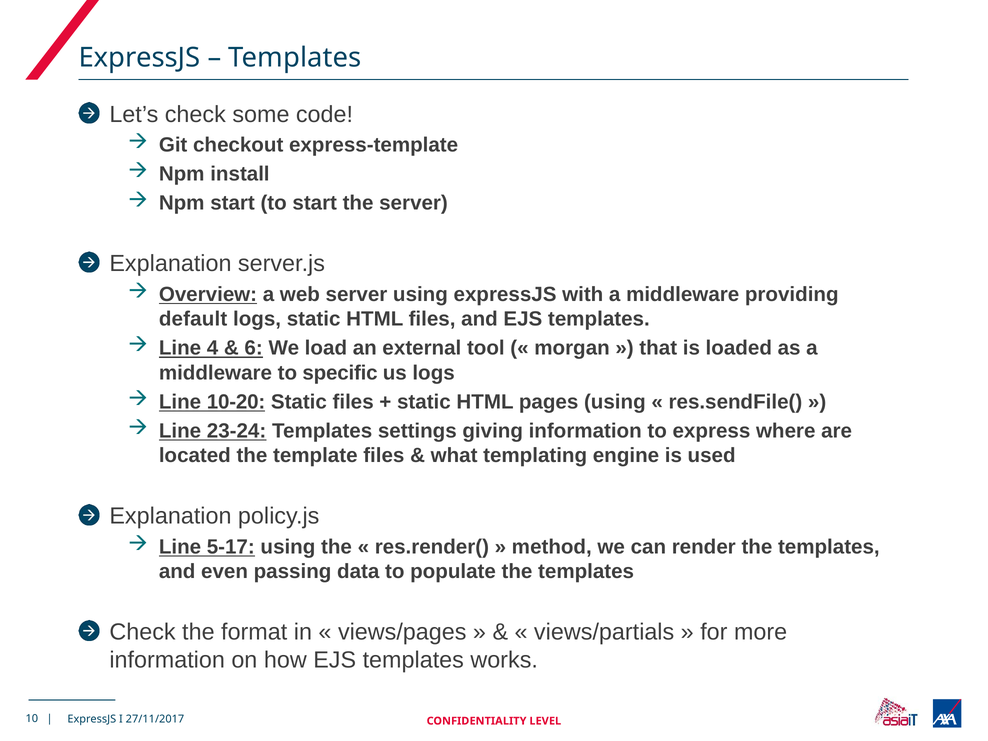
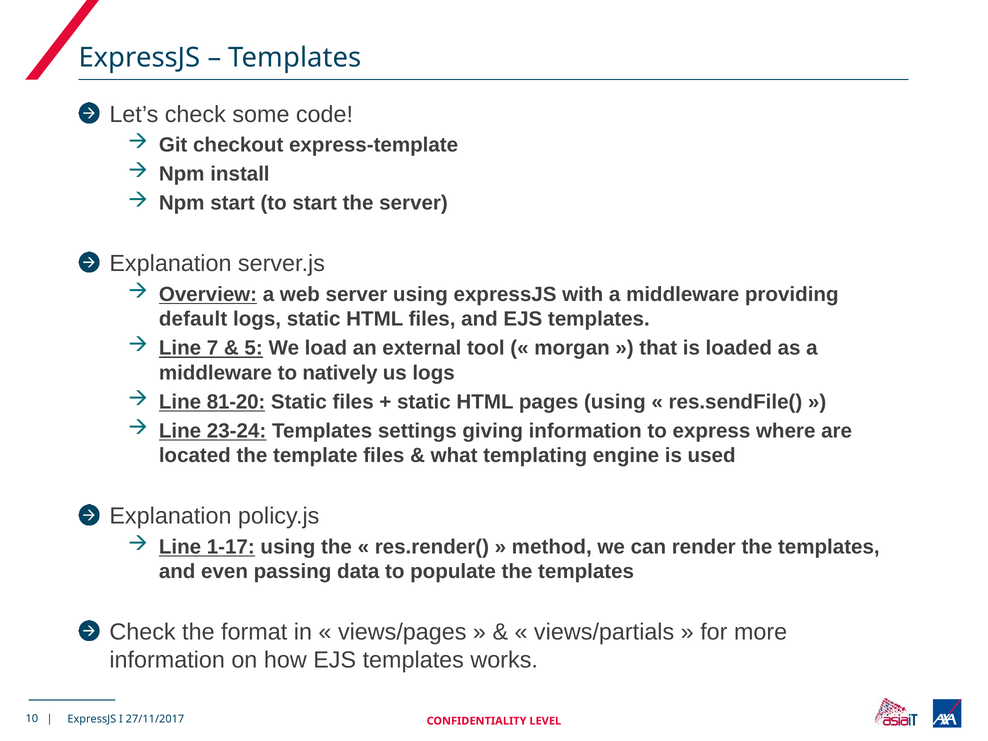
4: 4 -> 7
6: 6 -> 5
specific: specific -> natively
10-20: 10-20 -> 81-20
5-17: 5-17 -> 1-17
